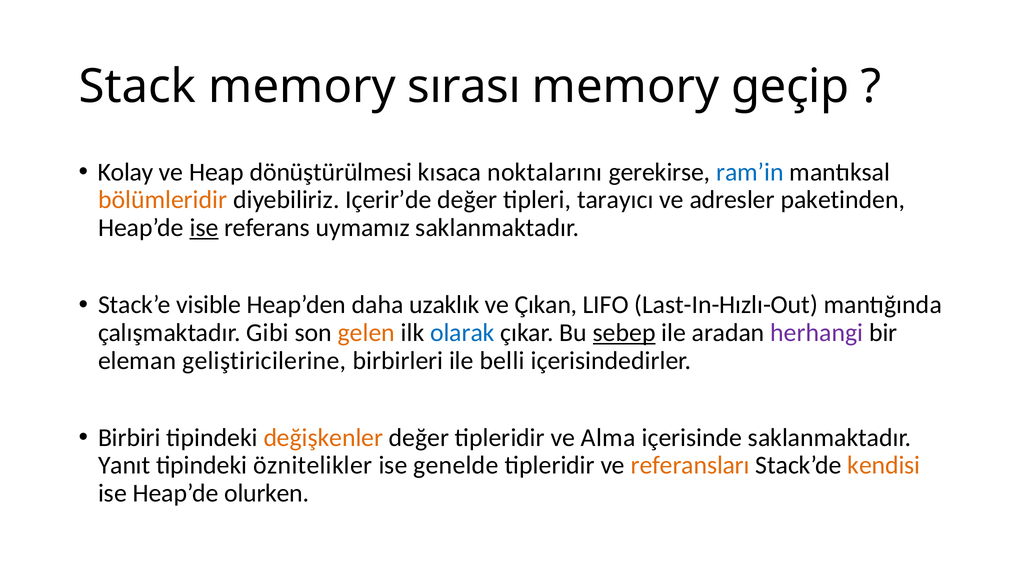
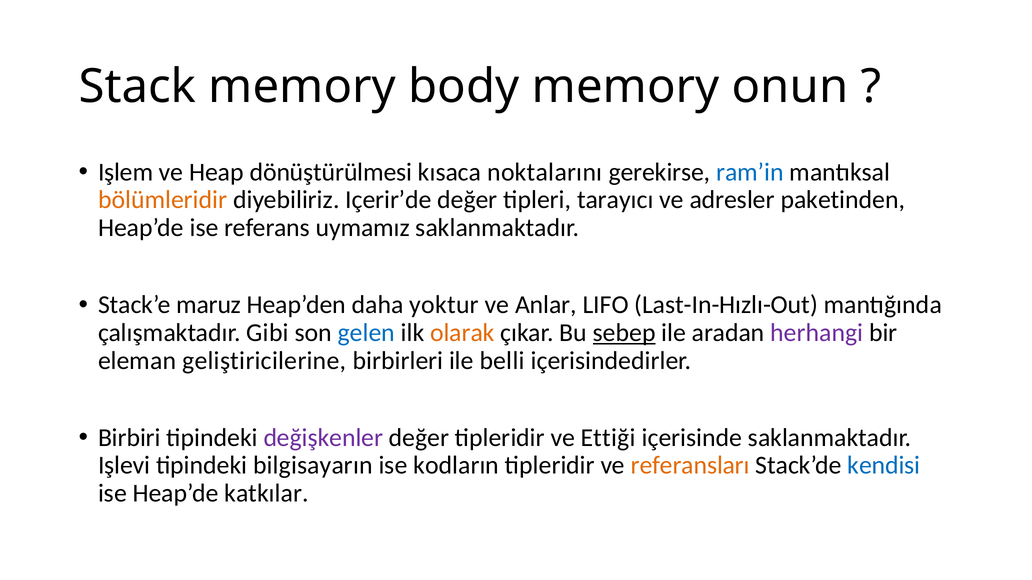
sırası: sırası -> body
geçip: geçip -> onun
Kolay: Kolay -> Işlem
ise at (204, 228) underline: present -> none
visible: visible -> maruz
uzaklık: uzaklık -> yoktur
Çıkan: Çıkan -> Anlar
gelen colour: orange -> blue
olarak colour: blue -> orange
değişkenler colour: orange -> purple
Alma: Alma -> Ettiği
Yanıt: Yanıt -> Işlevi
öznitelikler: öznitelikler -> bilgisayarın
genelde: genelde -> kodların
kendisi colour: orange -> blue
olurken: olurken -> katkılar
